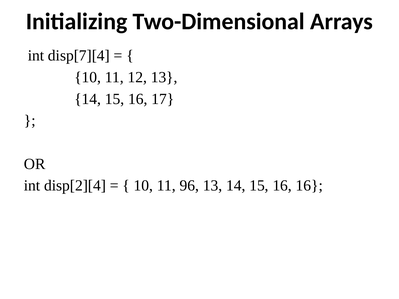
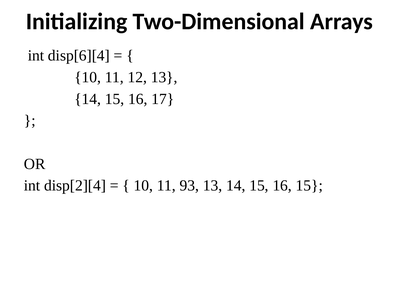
disp[7][4: disp[7][4 -> disp[6][4
96: 96 -> 93
16 16: 16 -> 15
